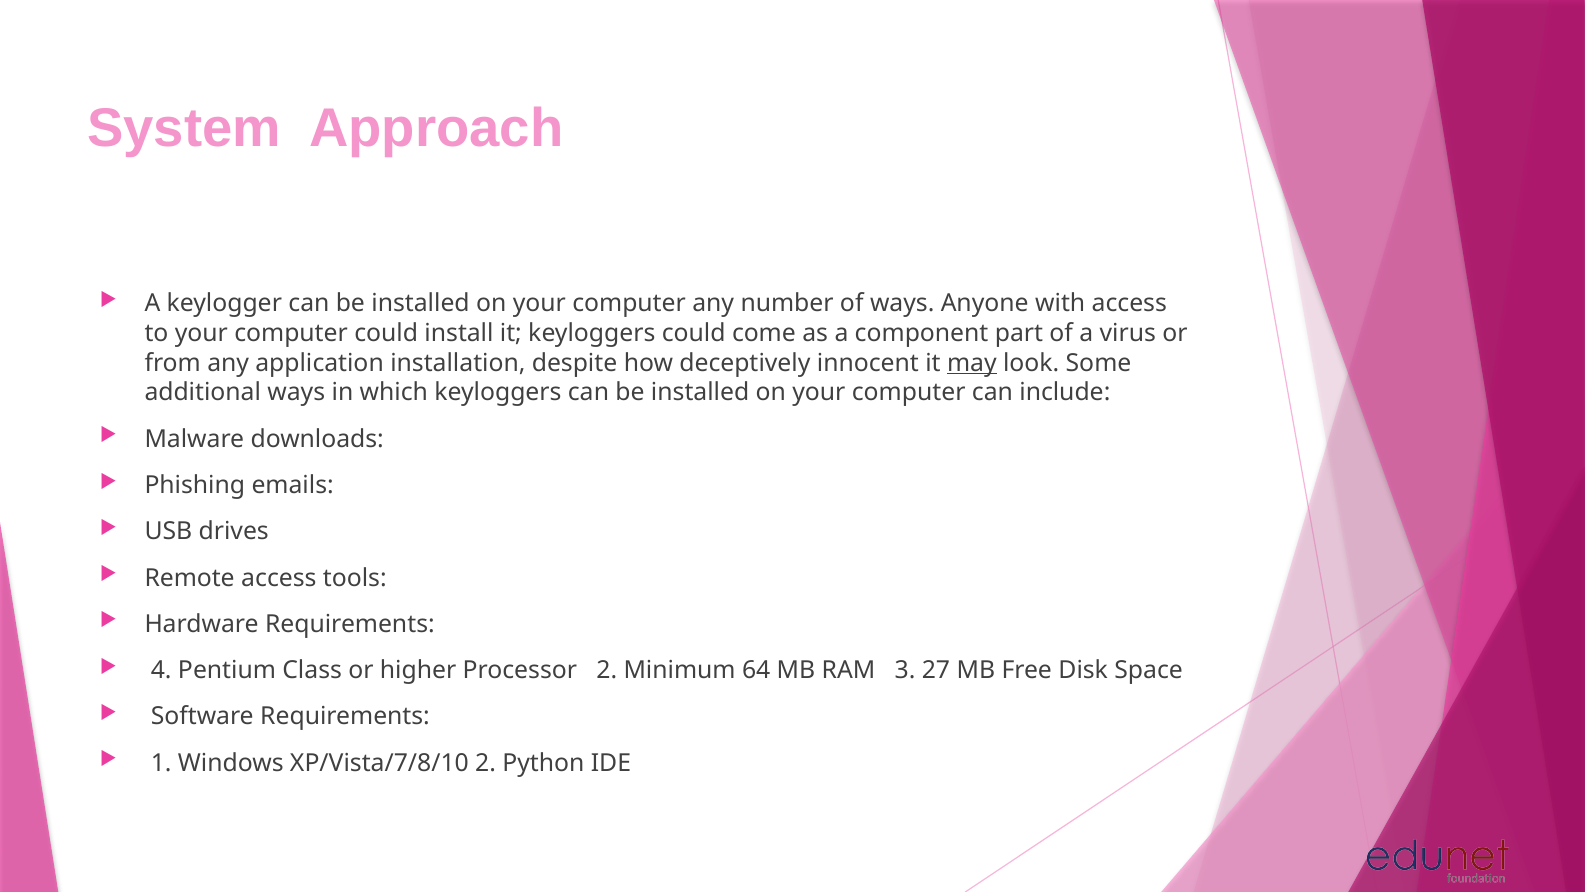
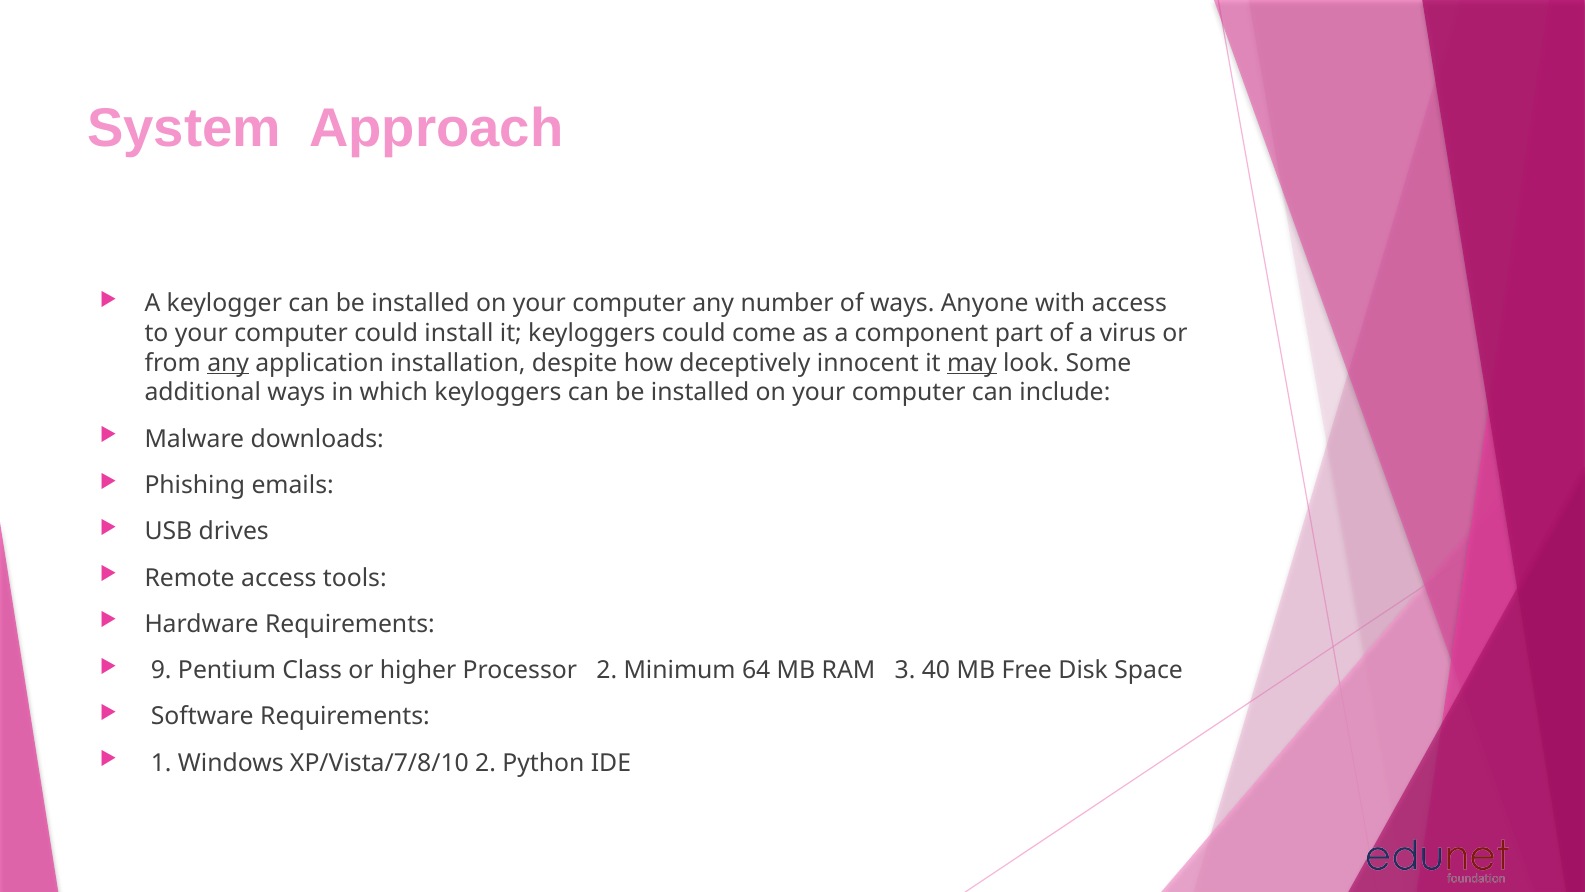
any at (228, 363) underline: none -> present
4: 4 -> 9
27: 27 -> 40
